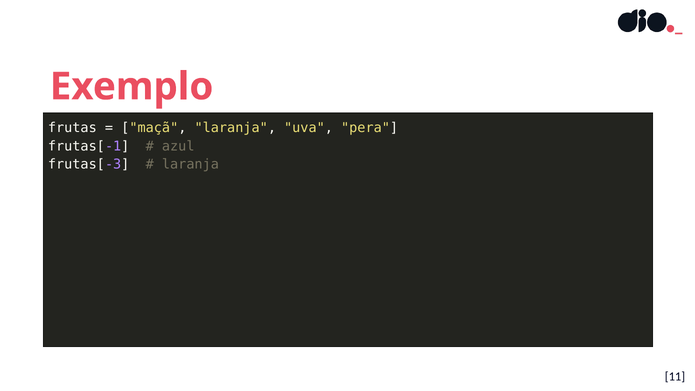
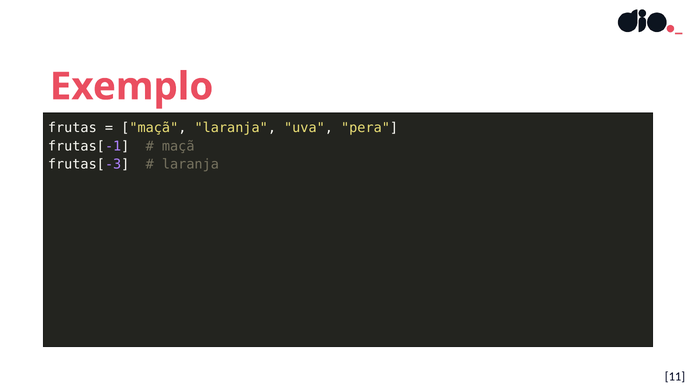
azul at (178, 146): azul -> maçã
